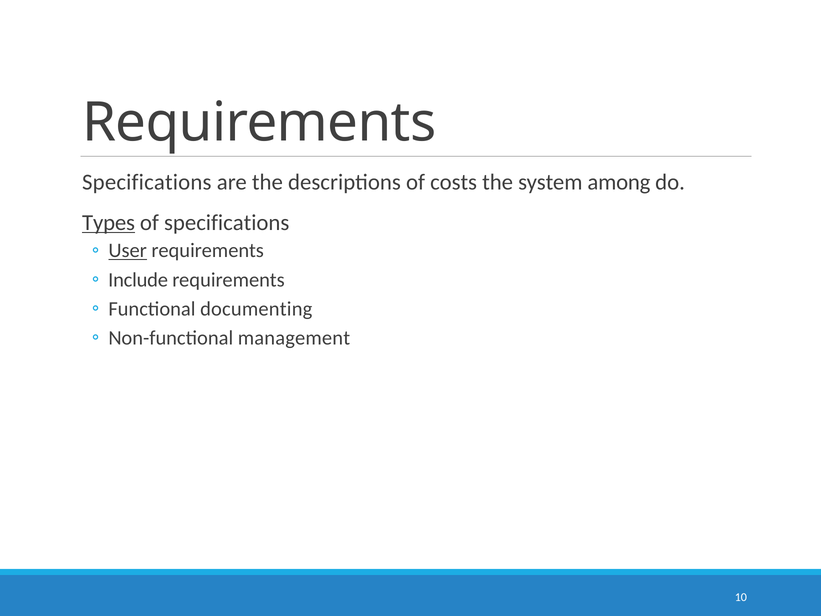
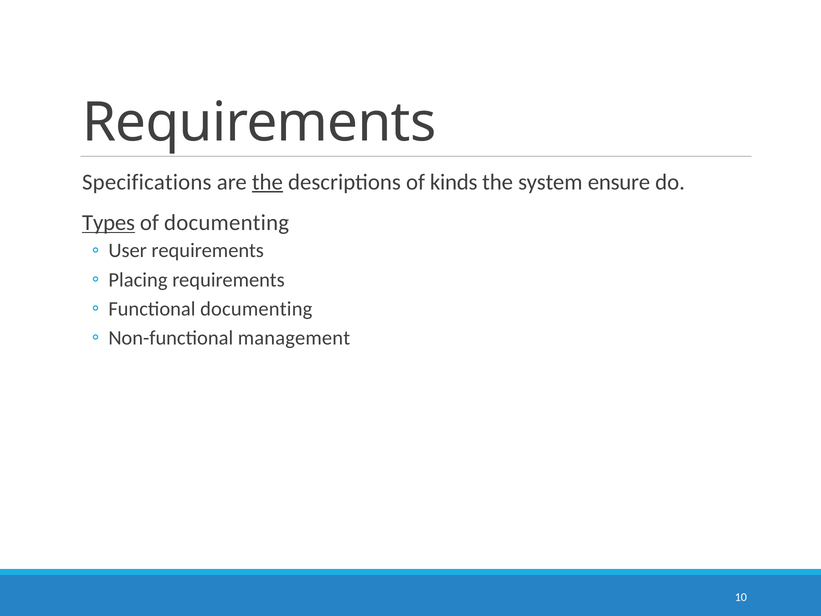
the at (267, 182) underline: none -> present
costs: costs -> kinds
among: among -> ensure
of specifications: specifications -> documenting
User underline: present -> none
Include: Include -> Placing
